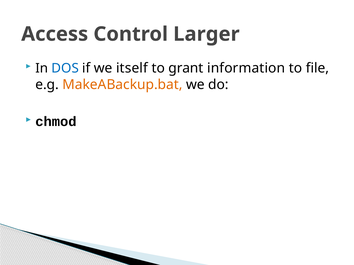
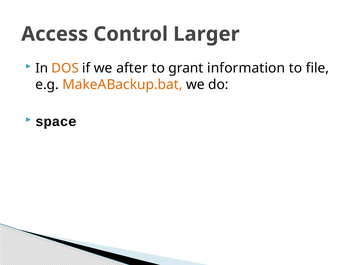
DOS colour: blue -> orange
itself: itself -> after
chmod: chmod -> space
